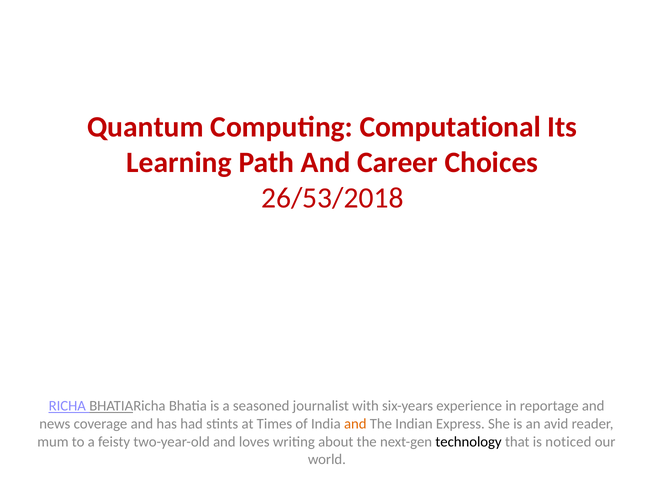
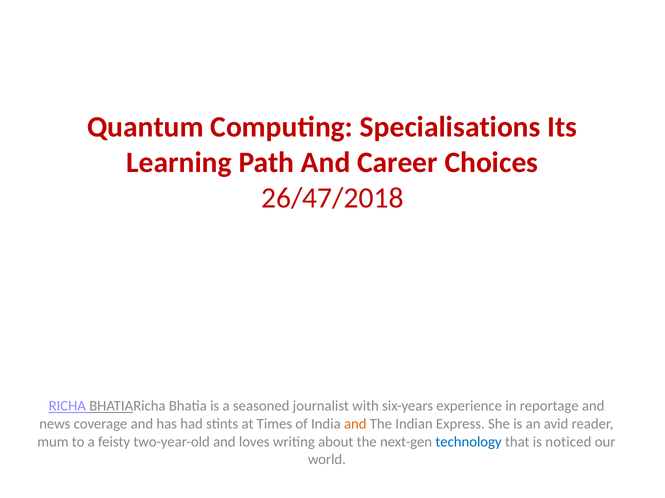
Computational: Computational -> Specialisations
26/53/2018: 26/53/2018 -> 26/47/2018
technology colour: black -> blue
